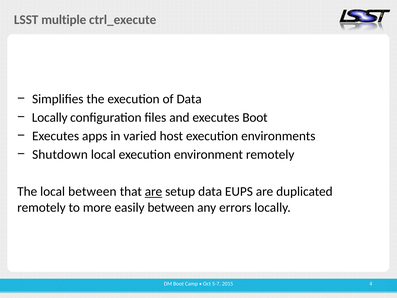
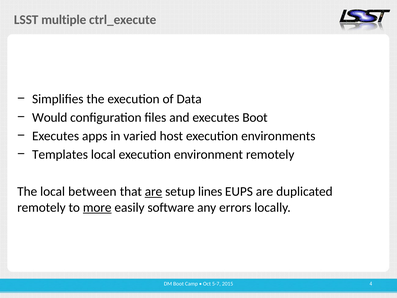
Locally at (50, 117): Locally -> Would
Shutdown: Shutdown -> Templates
setup data: data -> lines
more underline: none -> present
easily between: between -> software
